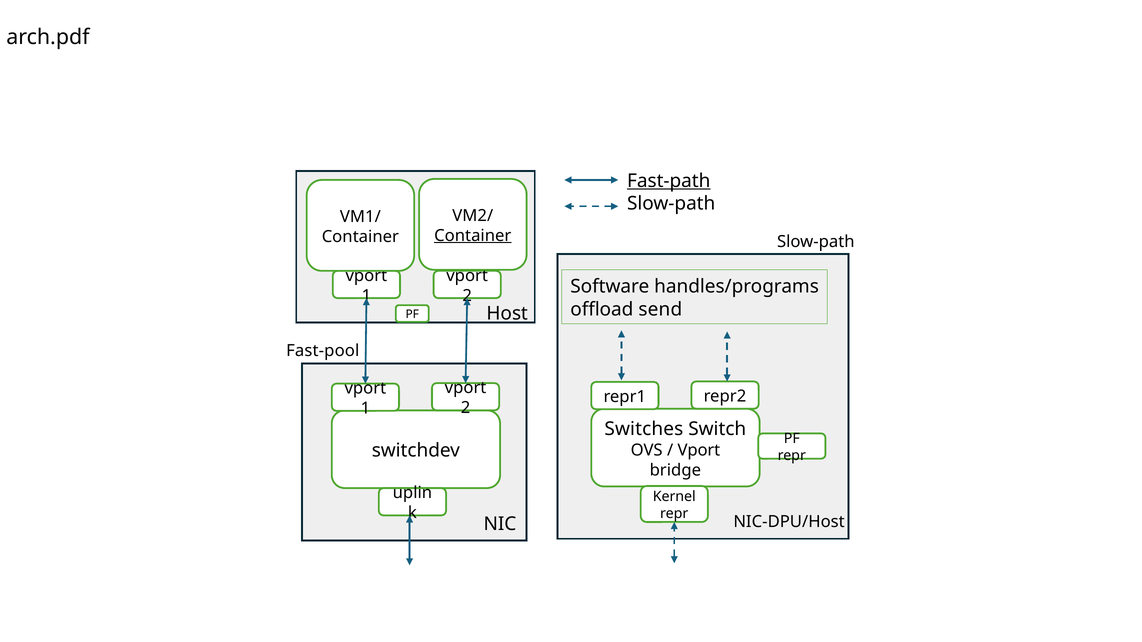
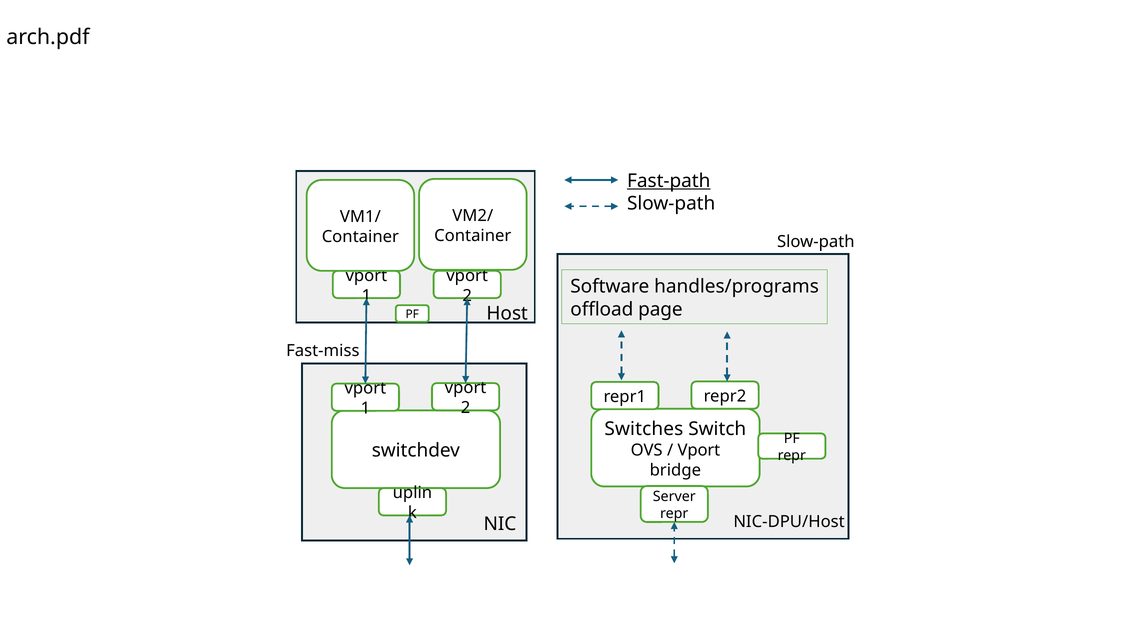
Container at (473, 236) underline: present -> none
send: send -> page
Fast-pool: Fast-pool -> Fast-miss
Kernel: Kernel -> Server
